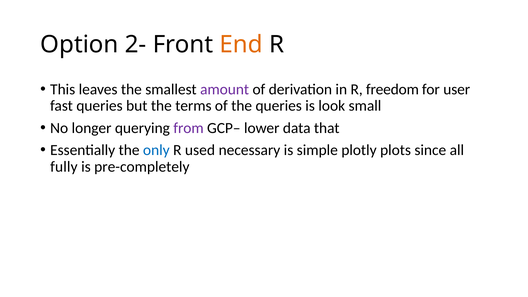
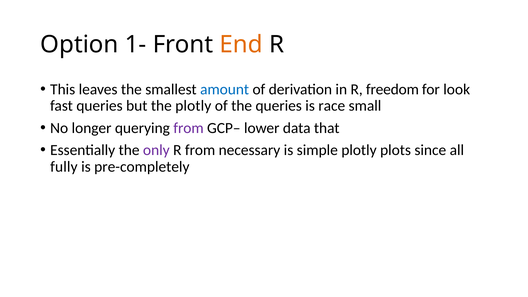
2-: 2- -> 1-
amount colour: purple -> blue
user: user -> look
the terms: terms -> plotly
look: look -> race
only colour: blue -> purple
R used: used -> from
